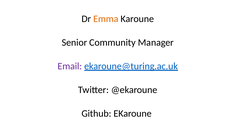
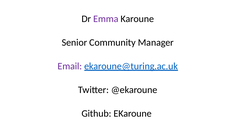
Emma colour: orange -> purple
